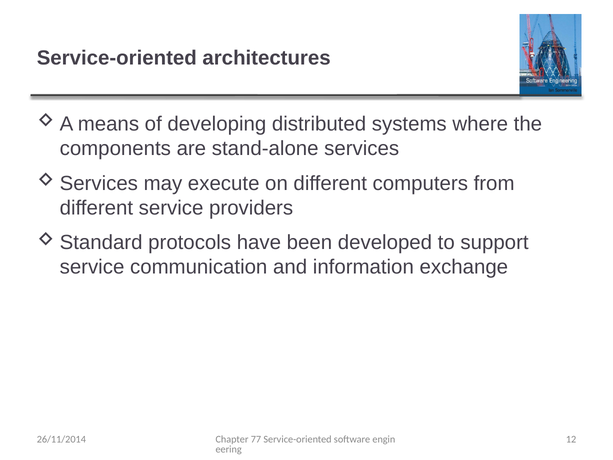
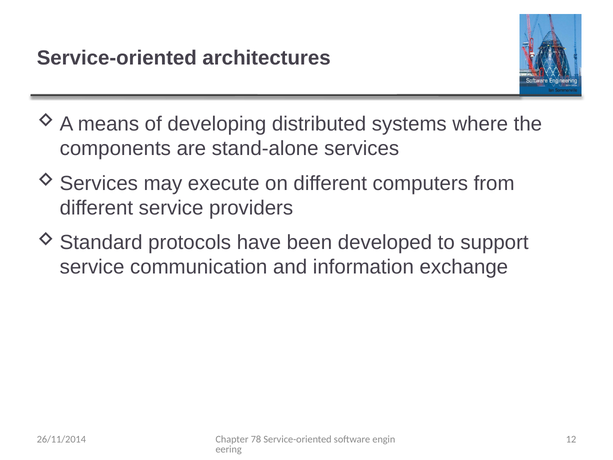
77: 77 -> 78
